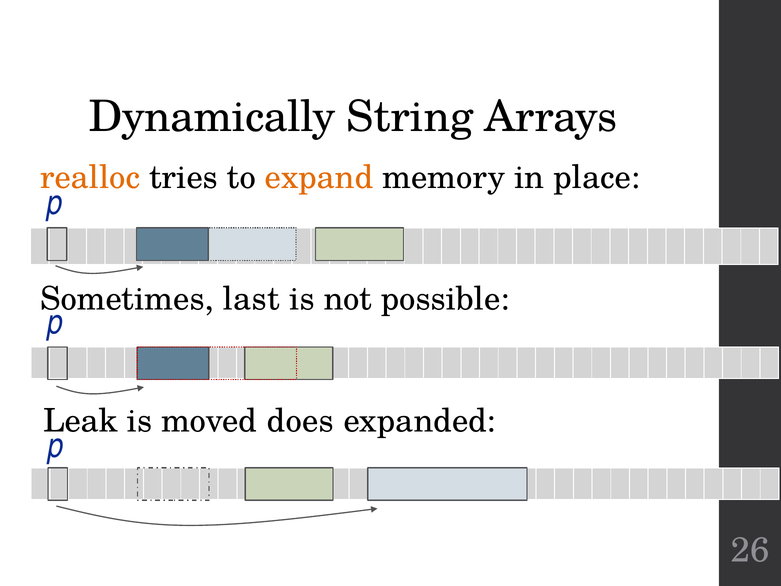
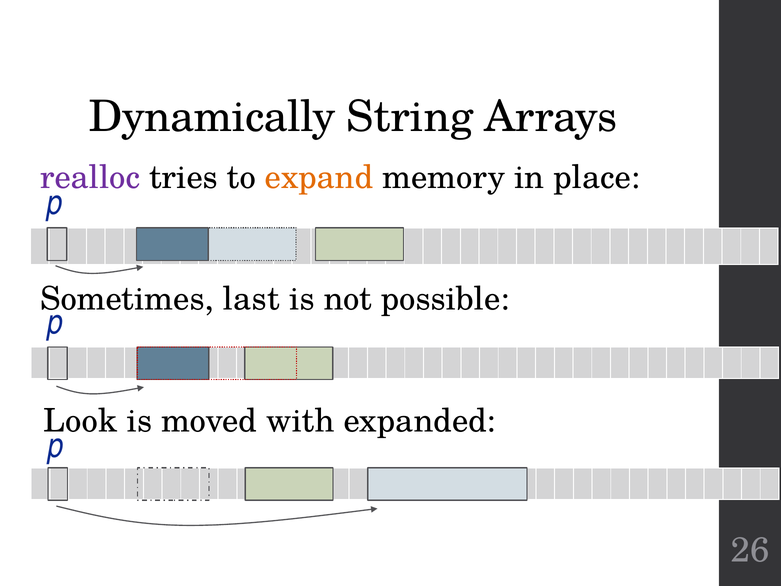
realloc colour: orange -> purple
Leak: Leak -> Look
does: does -> with
